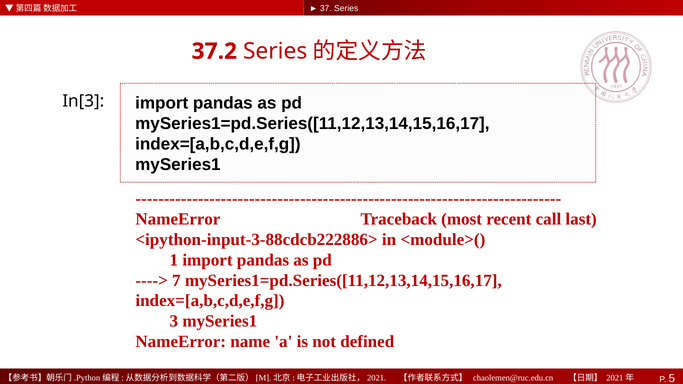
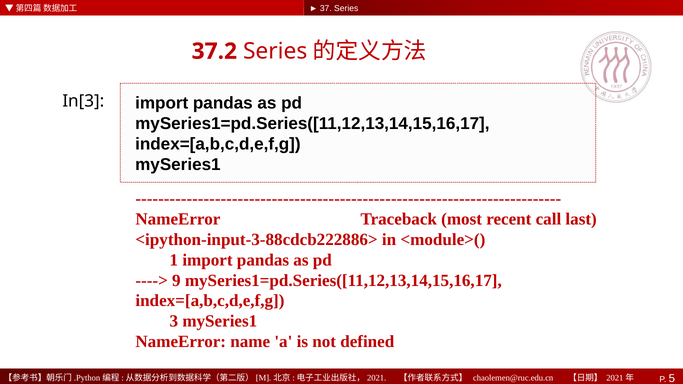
7: 7 -> 9
